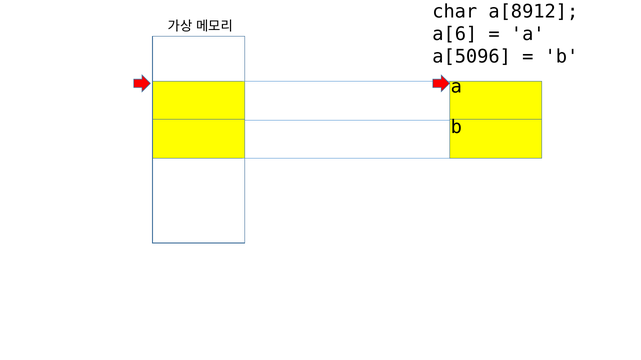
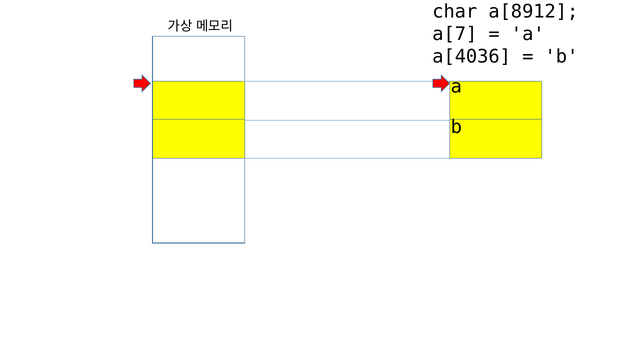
a[6: a[6 -> a[7
a[5096: a[5096 -> a[4036
